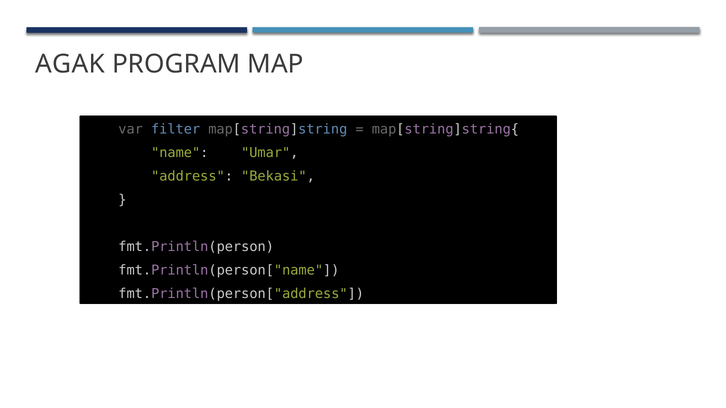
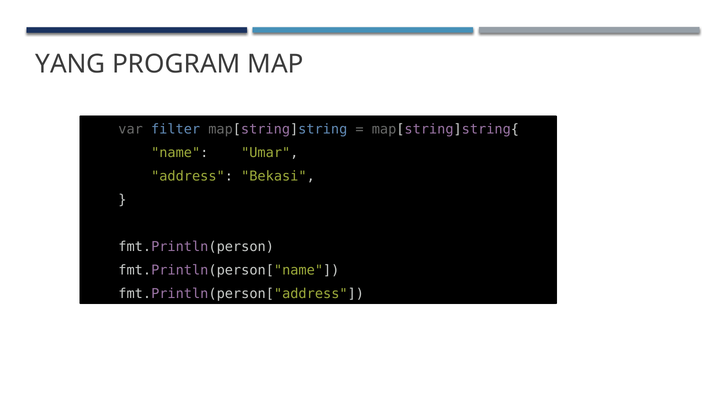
AGAK: AGAK -> YANG
